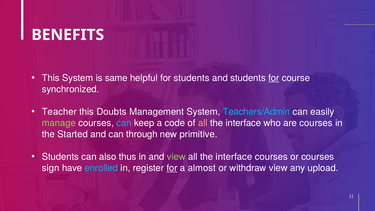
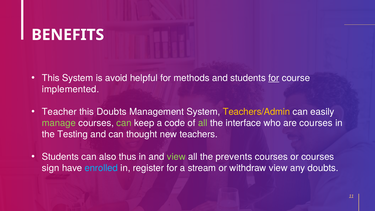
same: same -> avoid
for students: students -> methods
synchronized: synchronized -> implemented
Teachers/Admin colour: light blue -> yellow
can at (124, 123) colour: light blue -> light green
all at (203, 123) colour: pink -> light green
Started: Started -> Testing
through: through -> thought
primitive: primitive -> teachers
interface at (234, 157): interface -> prevents
for at (172, 168) underline: present -> none
almost: almost -> stream
any upload: upload -> doubts
